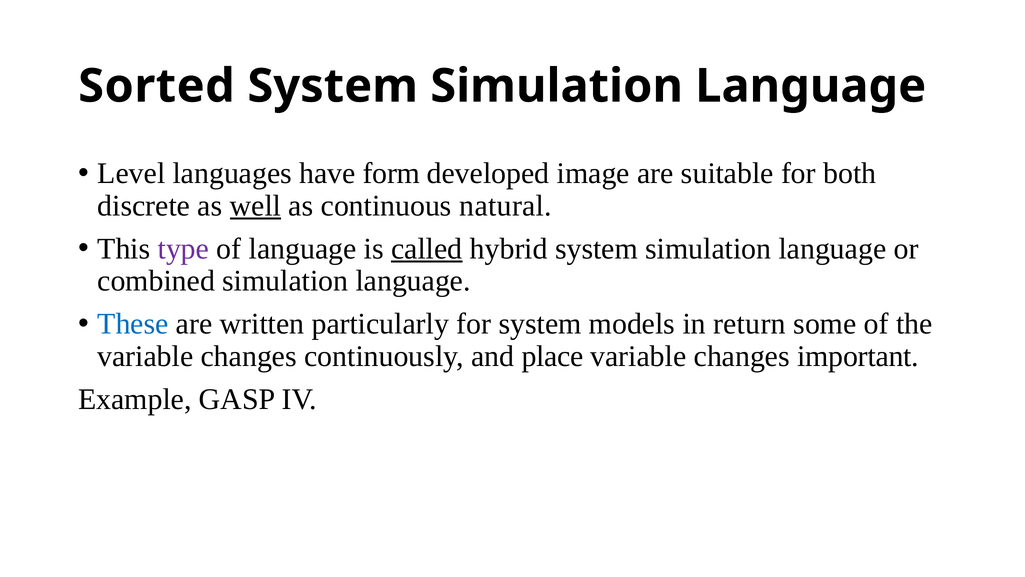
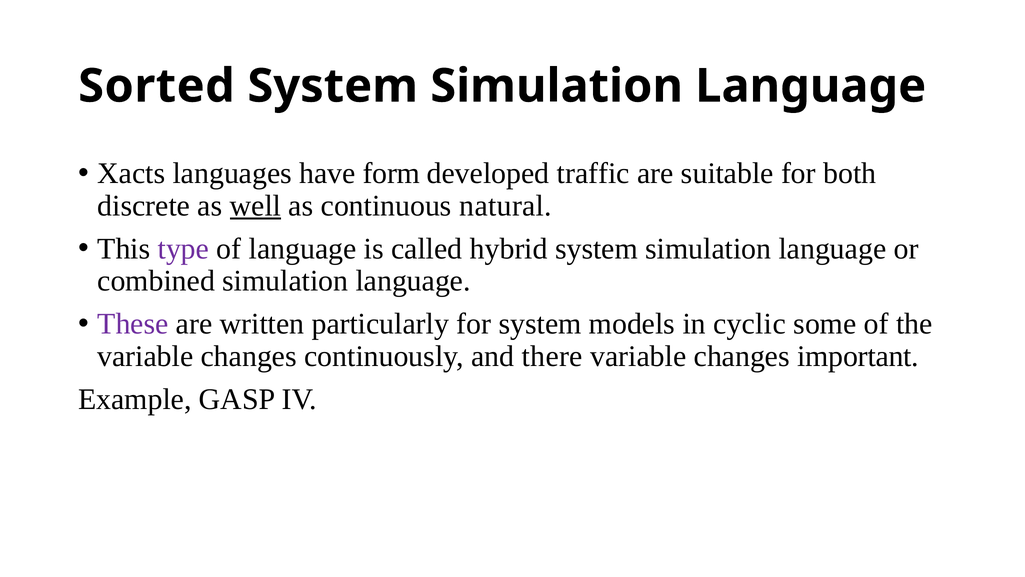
Level: Level -> Xacts
image: image -> traffic
called underline: present -> none
These colour: blue -> purple
return: return -> cyclic
place: place -> there
